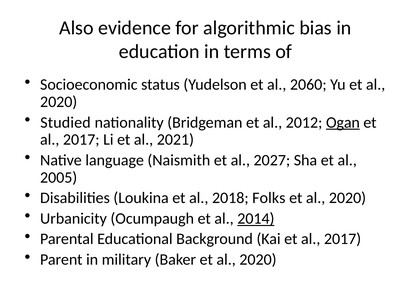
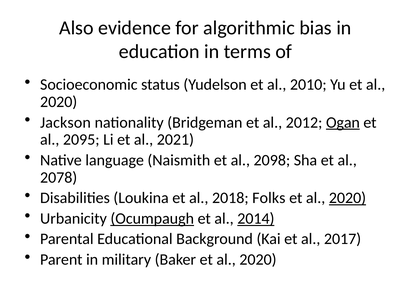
2060: 2060 -> 2010
Studied: Studied -> Jackson
2017 at (81, 140): 2017 -> 2095
2027: 2027 -> 2098
2005: 2005 -> 2078
2020 at (347, 198) underline: none -> present
Ocumpaugh underline: none -> present
